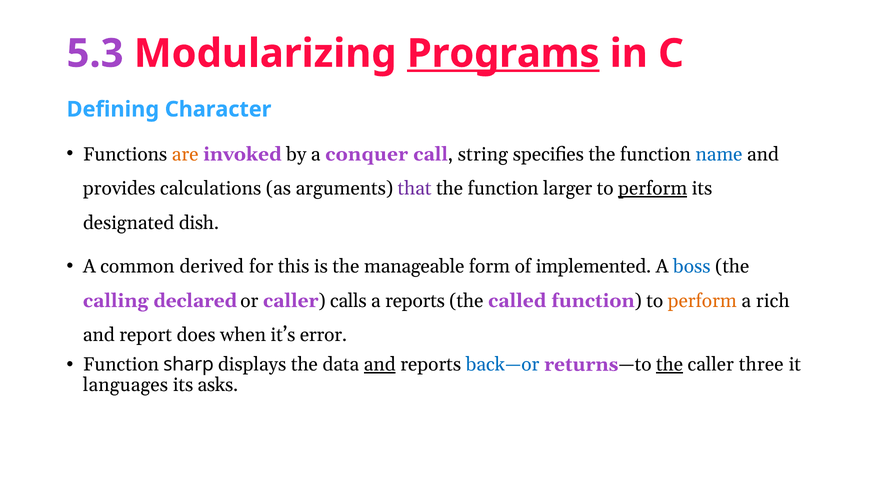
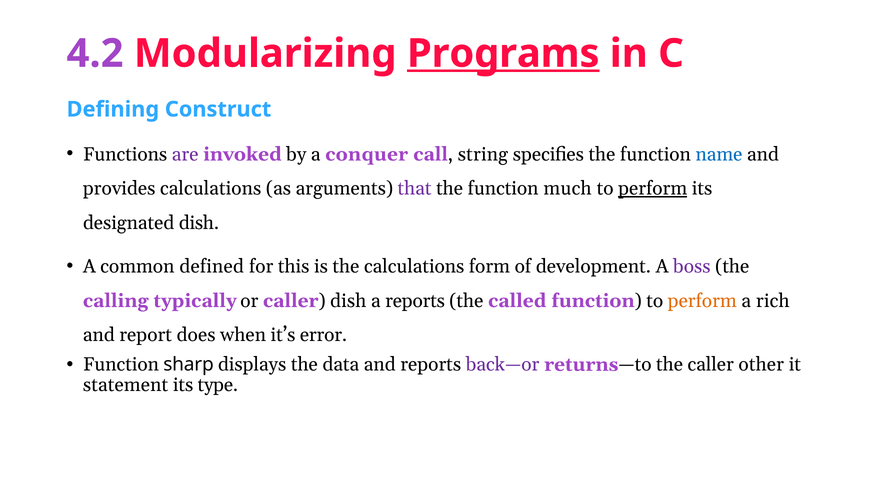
5.3: 5.3 -> 4.2
Character: Character -> Construct
are colour: orange -> purple
larger: larger -> much
derived: derived -> defined
the manageable: manageable -> calculations
implemented: implemented -> development
boss colour: blue -> purple
declared: declared -> typically
caller calls: calls -> dish
and at (380, 365) underline: present -> none
back—or colour: blue -> purple
the at (670, 365) underline: present -> none
three: three -> other
languages: languages -> statement
asks: asks -> type
